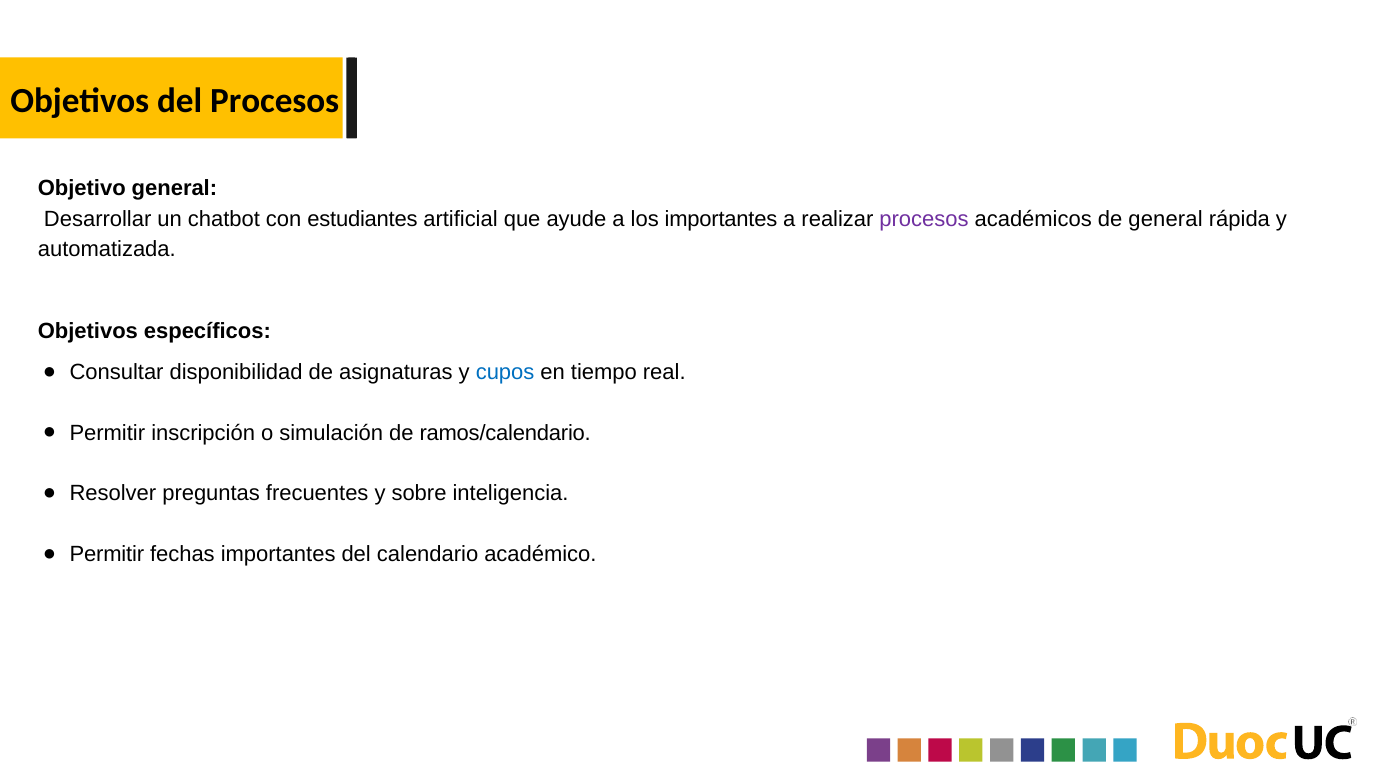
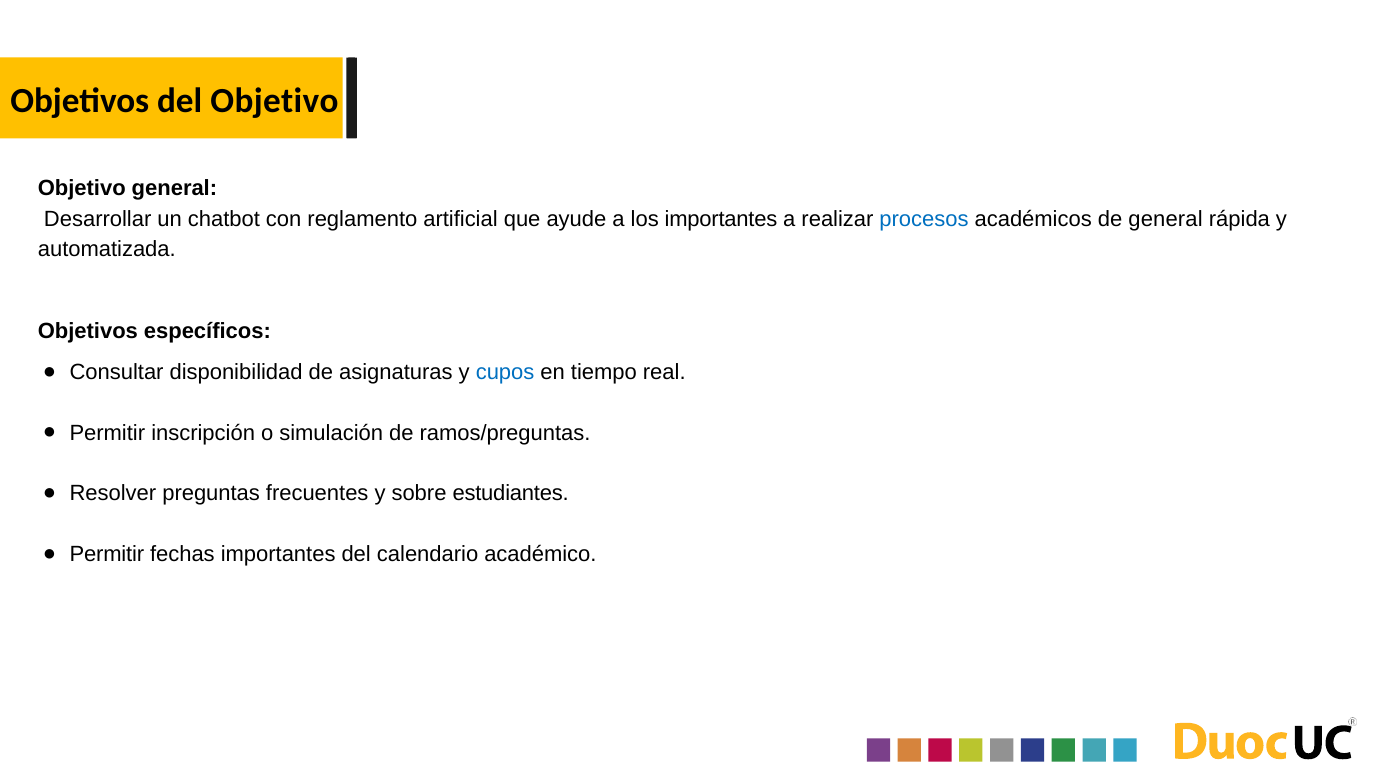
del Procesos: Procesos -> Objetivo
estudiantes: estudiantes -> reglamento
procesos at (924, 219) colour: purple -> blue
ramos/calendario: ramos/calendario -> ramos/preguntas
inteligencia: inteligencia -> estudiantes
